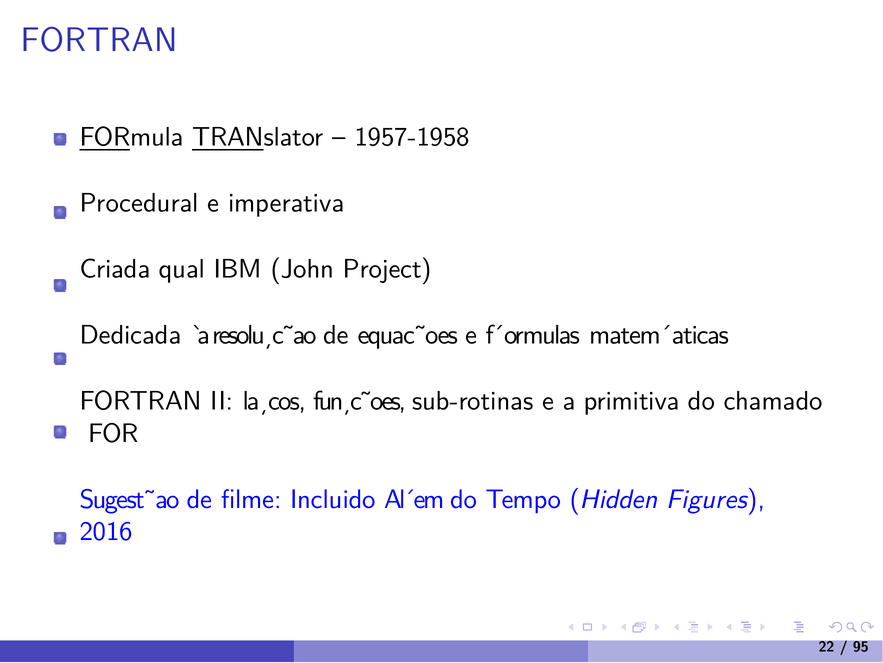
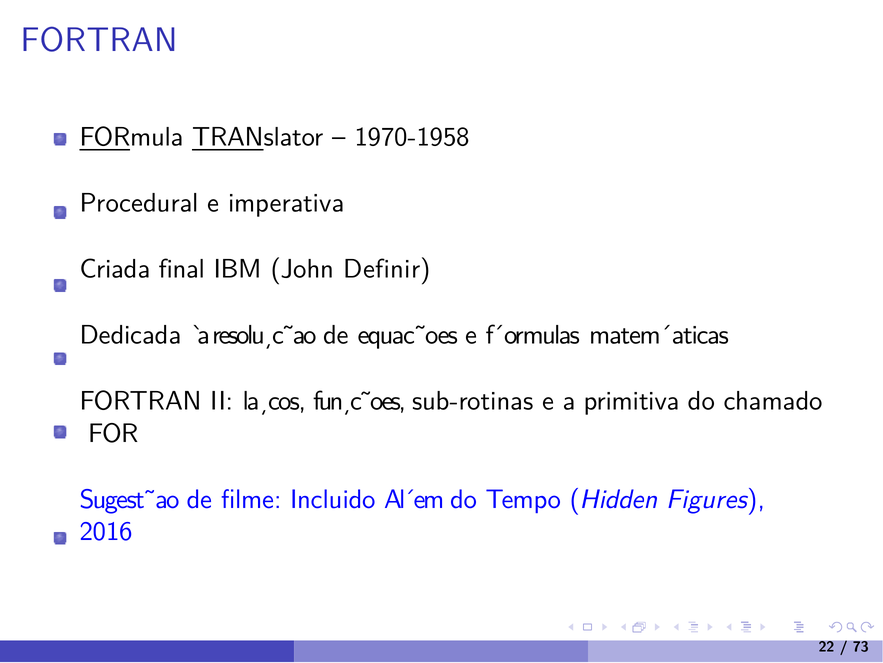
1957-1958: 1957-1958 -> 1970-1958
qual: qual -> final
Project: Project -> Definir
95: 95 -> 73
